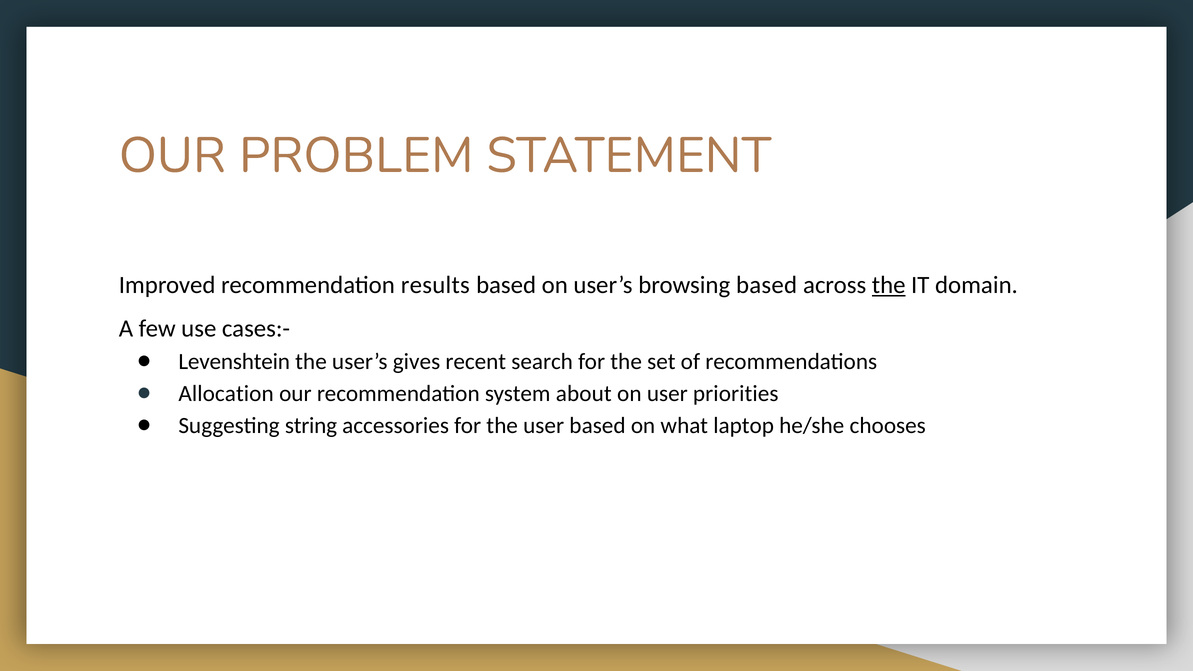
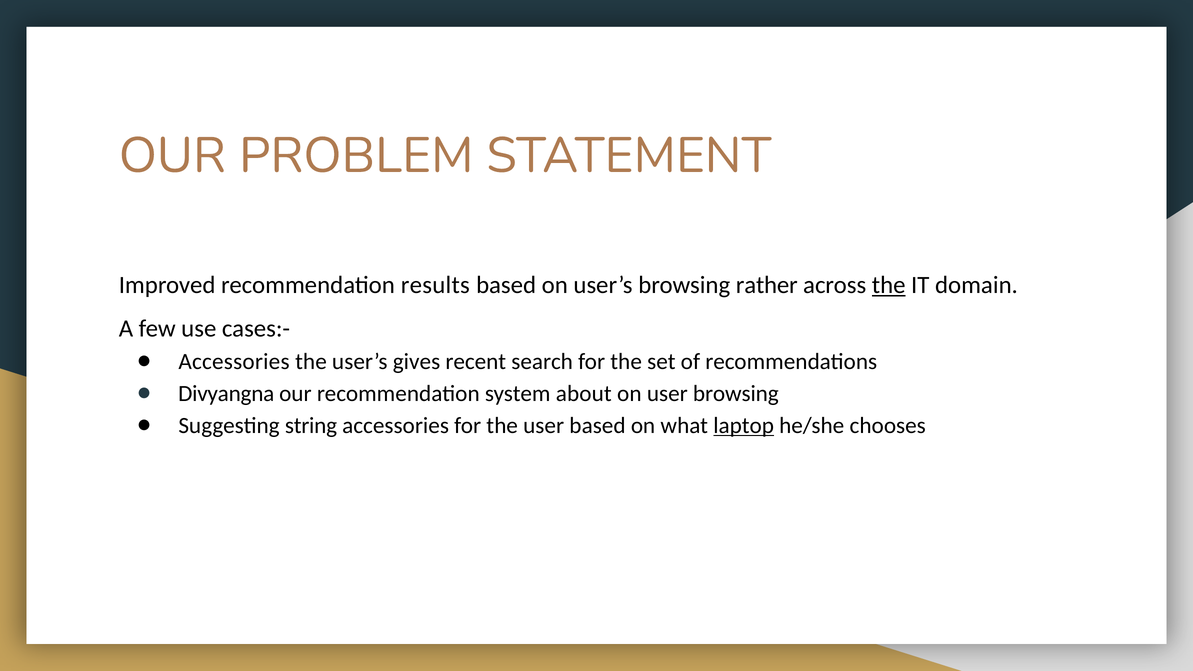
browsing based: based -> rather
Levenshtein at (234, 362): Levenshtein -> Accessories
Allocation: Allocation -> Divyangna
user priorities: priorities -> browsing
laptop underline: none -> present
